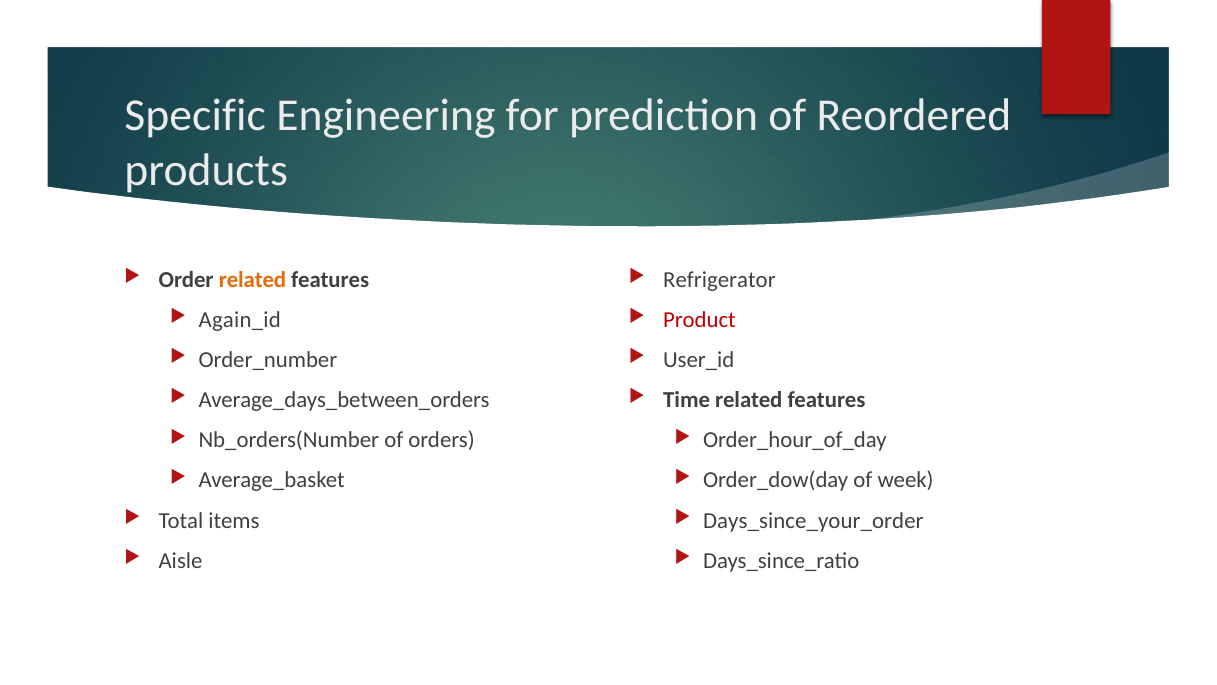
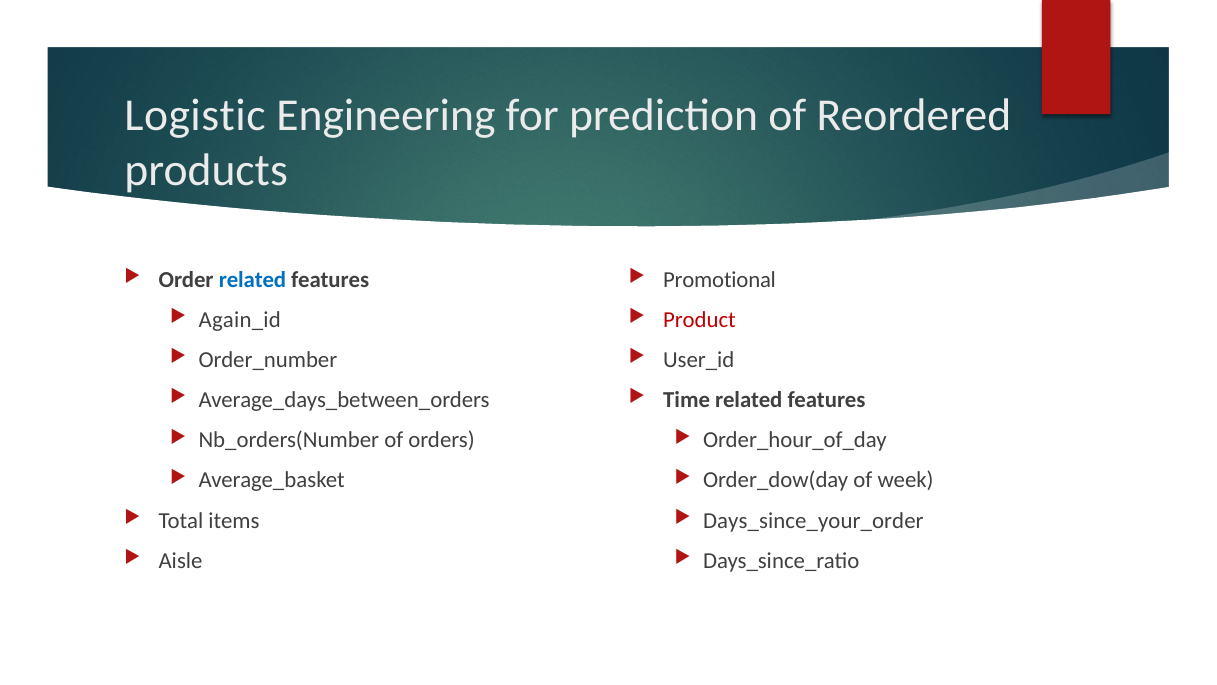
Specific: Specific -> Logistic
related at (253, 280) colour: orange -> blue
Refrigerator: Refrigerator -> Promotional
